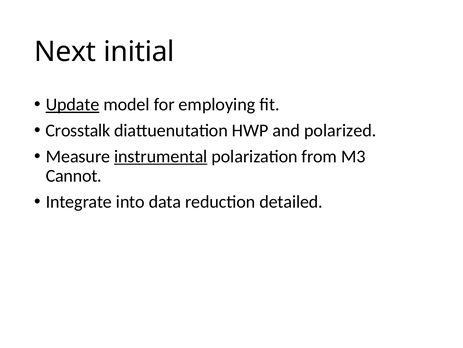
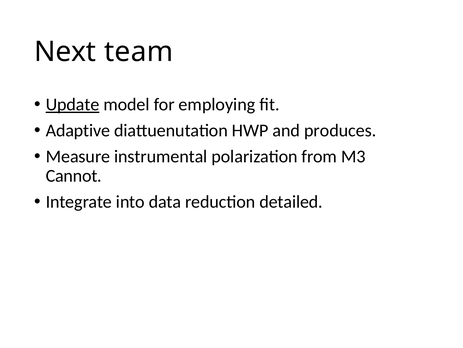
initial: initial -> team
Crosstalk: Crosstalk -> Adaptive
polarized: polarized -> produces
instrumental underline: present -> none
